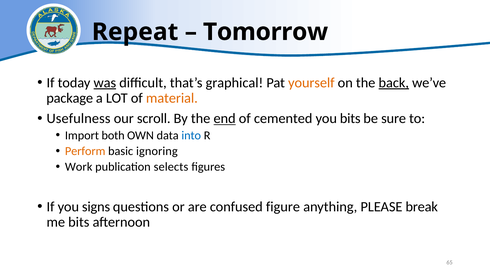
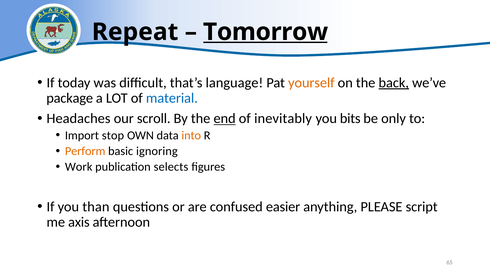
Tomorrow underline: none -> present
was underline: present -> none
graphical: graphical -> language
material colour: orange -> blue
Usefulness: Usefulness -> Headaches
cemented: cemented -> inevitably
sure: sure -> only
both: both -> stop
into colour: blue -> orange
signs: signs -> than
figure: figure -> easier
break: break -> script
me bits: bits -> axis
